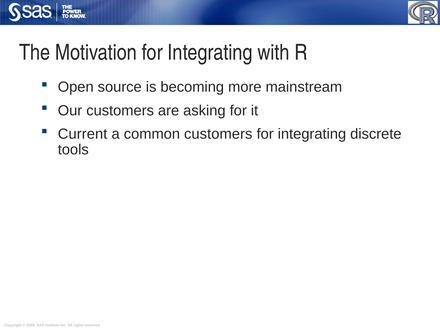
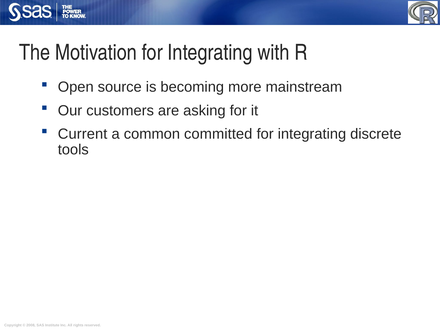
common customers: customers -> committed
